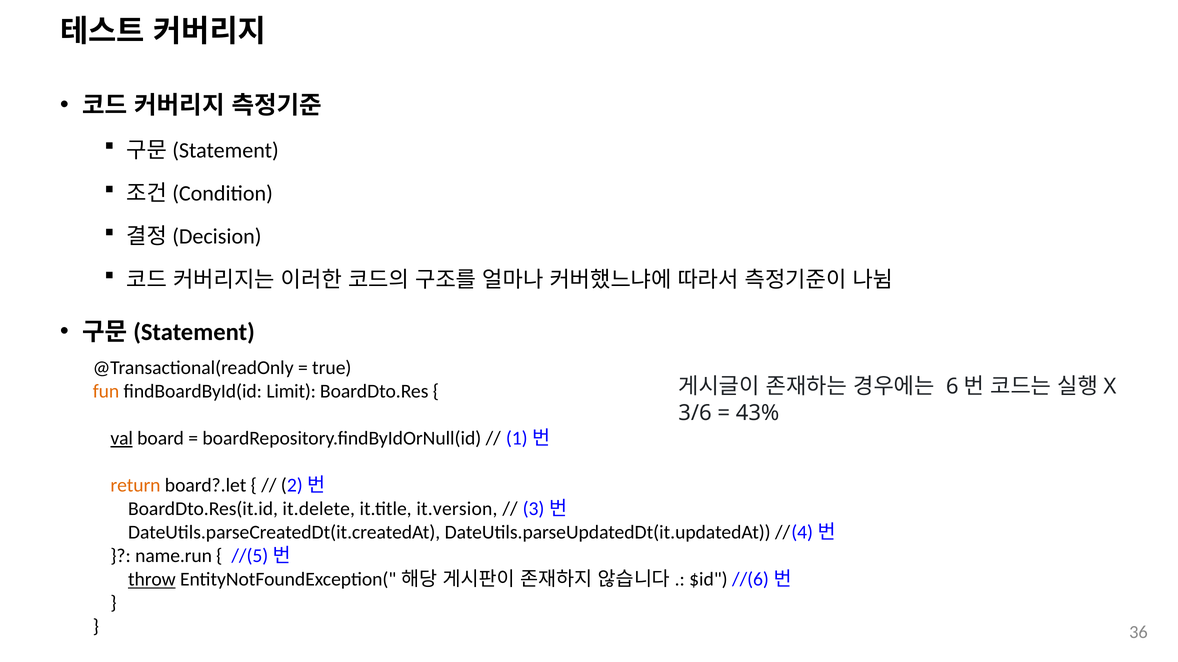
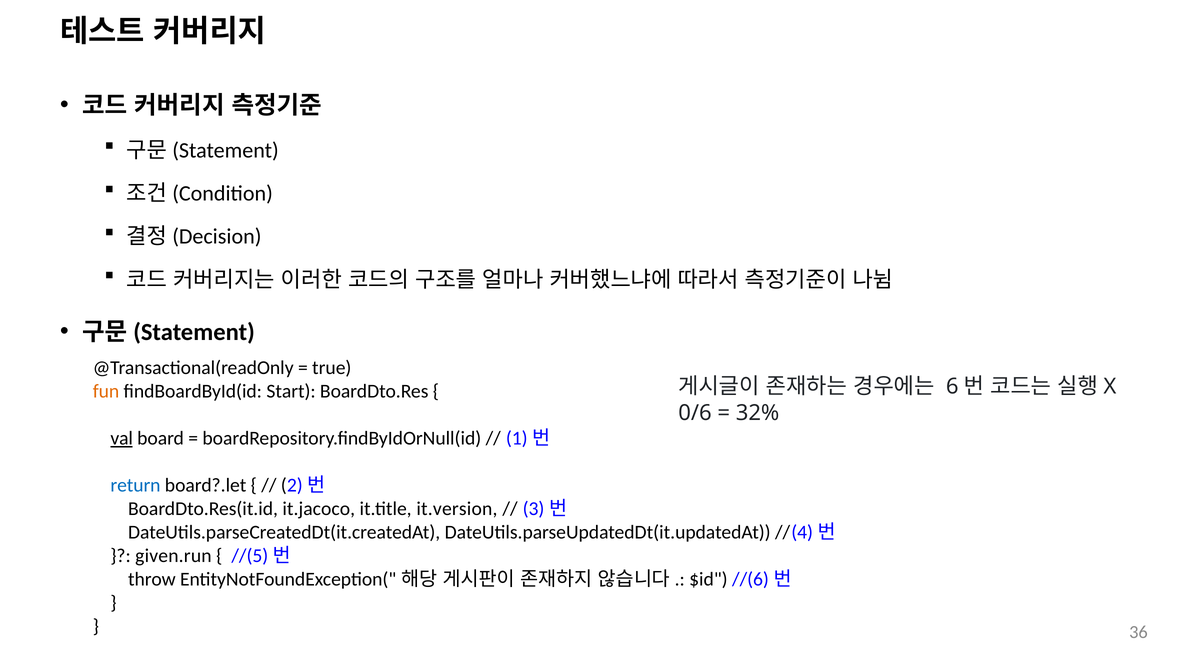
Limit: Limit -> Start
3/6: 3/6 -> 0/6
43%: 43% -> 32%
return colour: orange -> blue
it.delete: it.delete -> it.jacoco
name.run: name.run -> given.run
throw underline: present -> none
